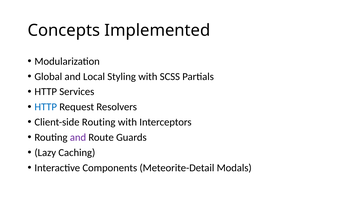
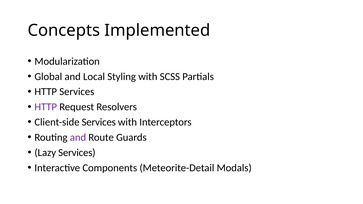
HTTP at (46, 107) colour: blue -> purple
Client-side Routing: Routing -> Services
Lazy Caching: Caching -> Services
